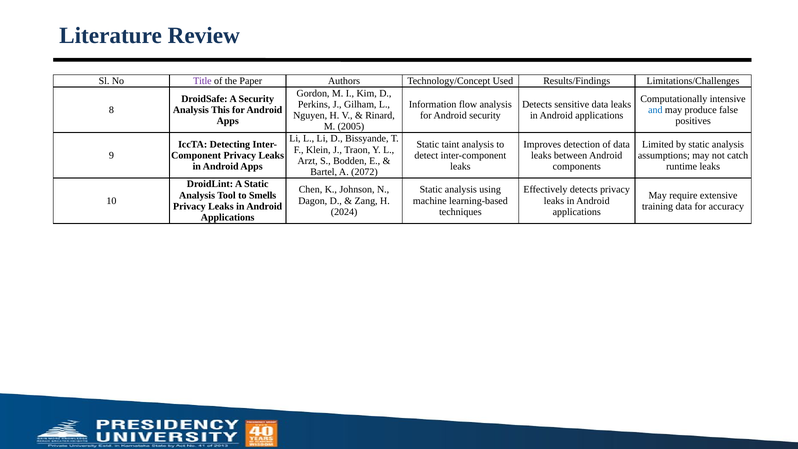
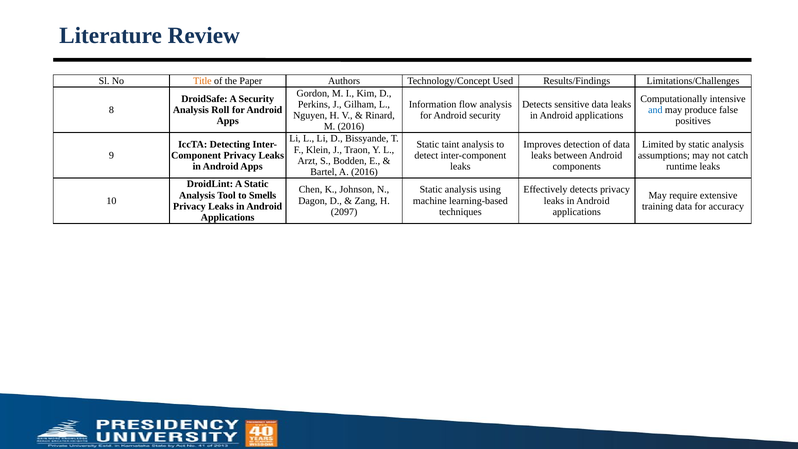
Title colour: purple -> orange
This: This -> Roll
M 2005: 2005 -> 2016
A 2072: 2072 -> 2016
2024: 2024 -> 2097
